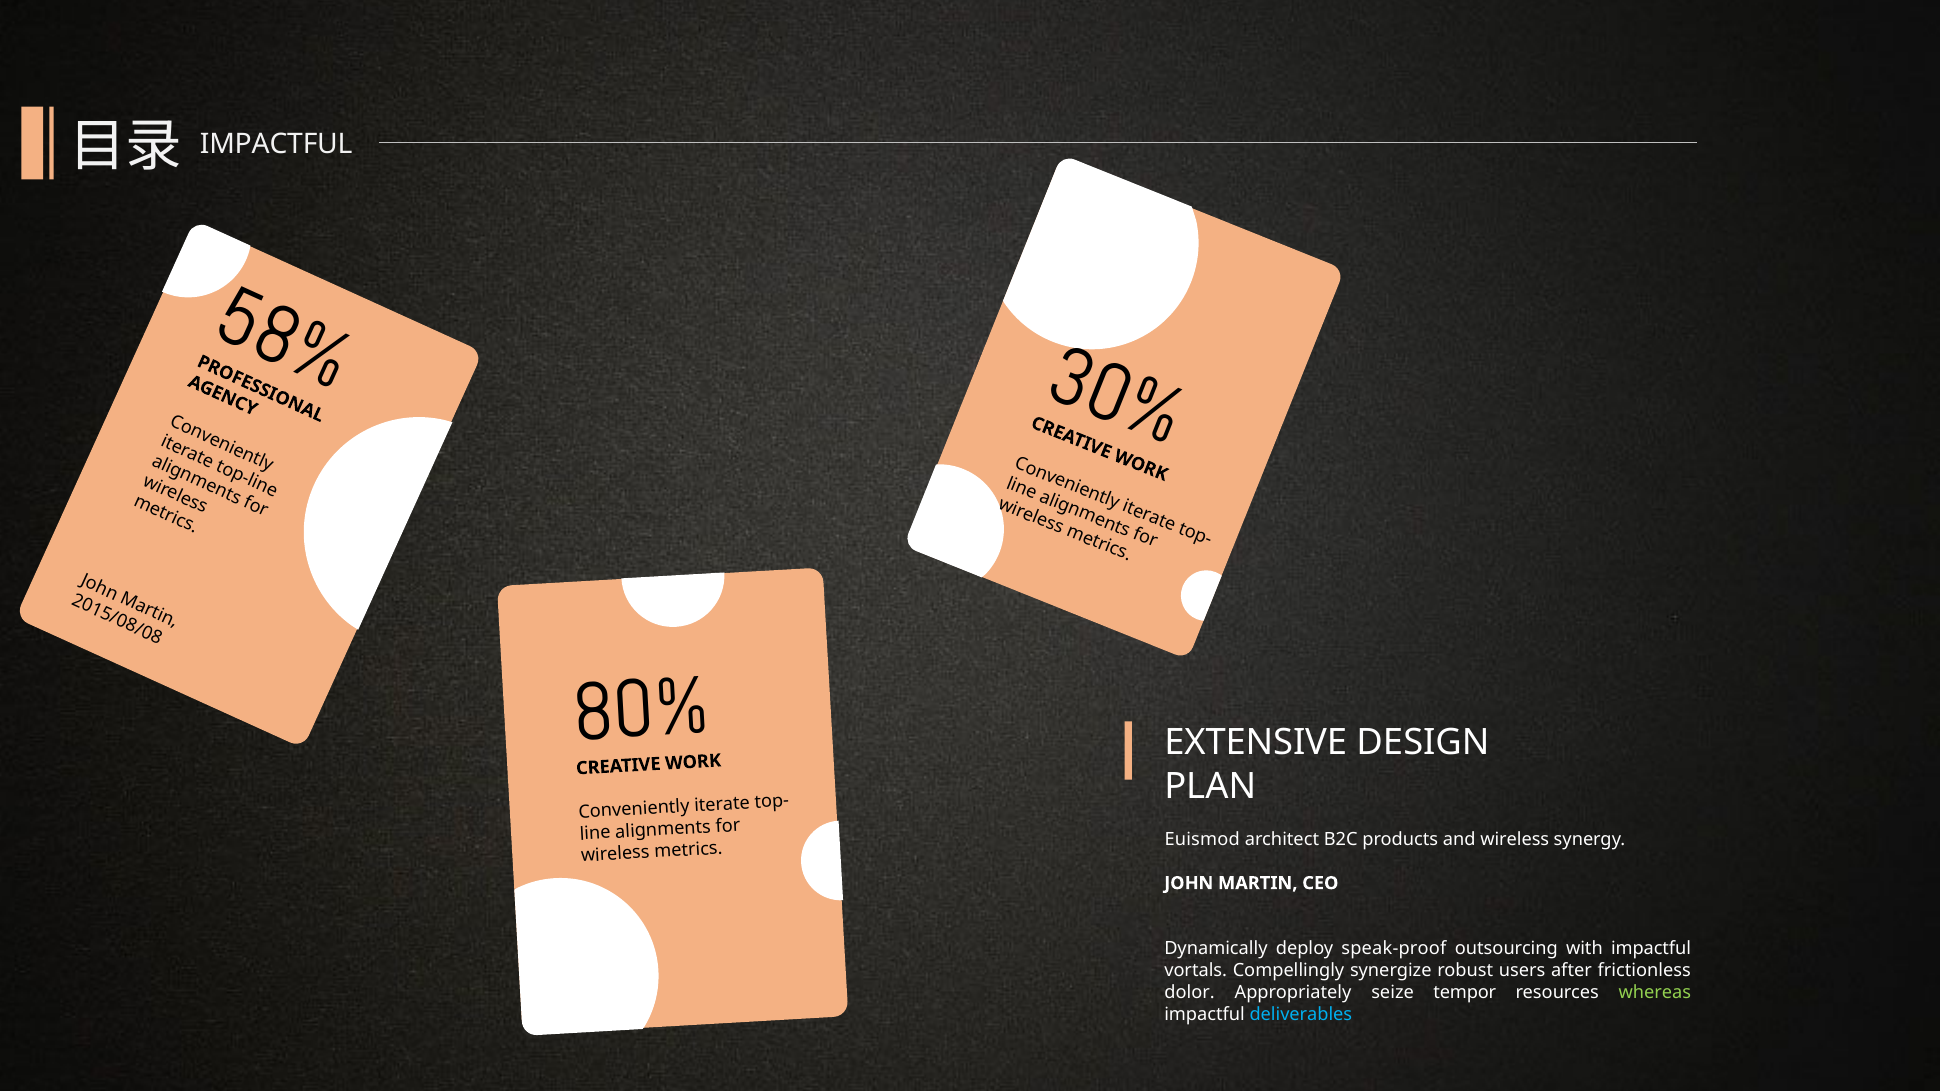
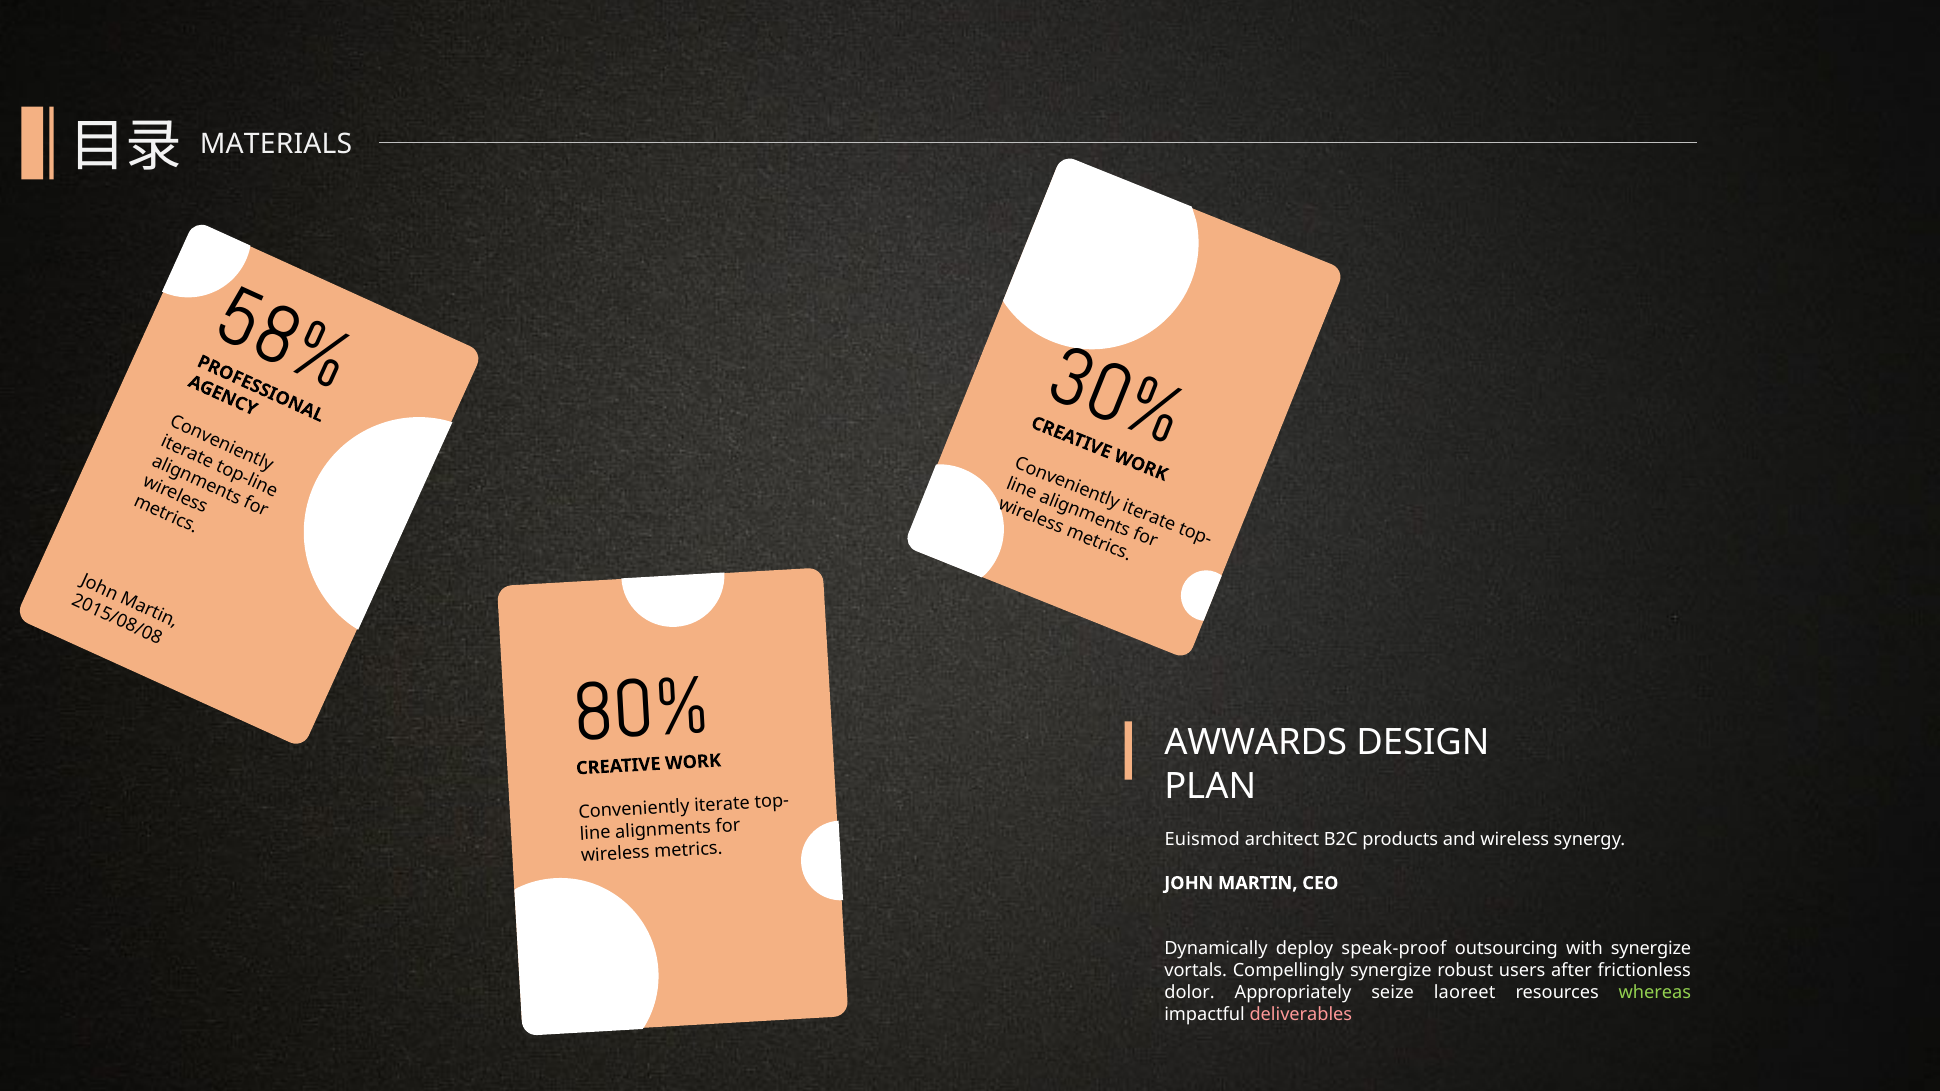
IMPACTFUL at (276, 145): IMPACTFUL -> MATERIALS
EXTENSIVE: EXTENSIVE -> AWWARDS
with impactful: impactful -> synergize
tempor: tempor -> laoreet
deliverables colour: light blue -> pink
